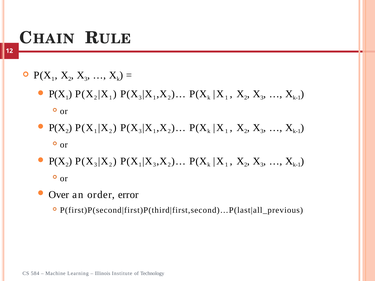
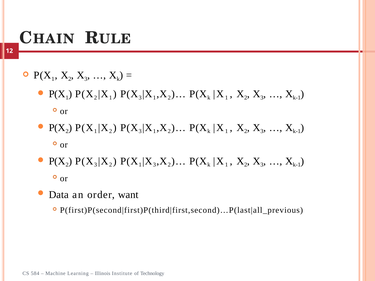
Over: Over -> Data
error: error -> want
